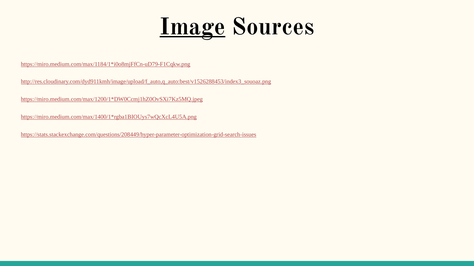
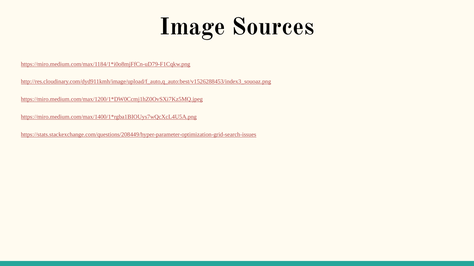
Image underline: present -> none
